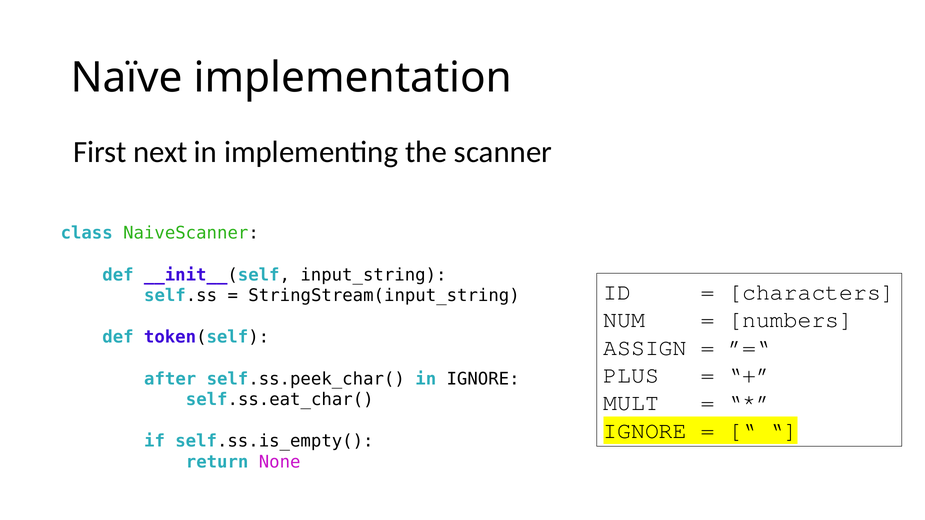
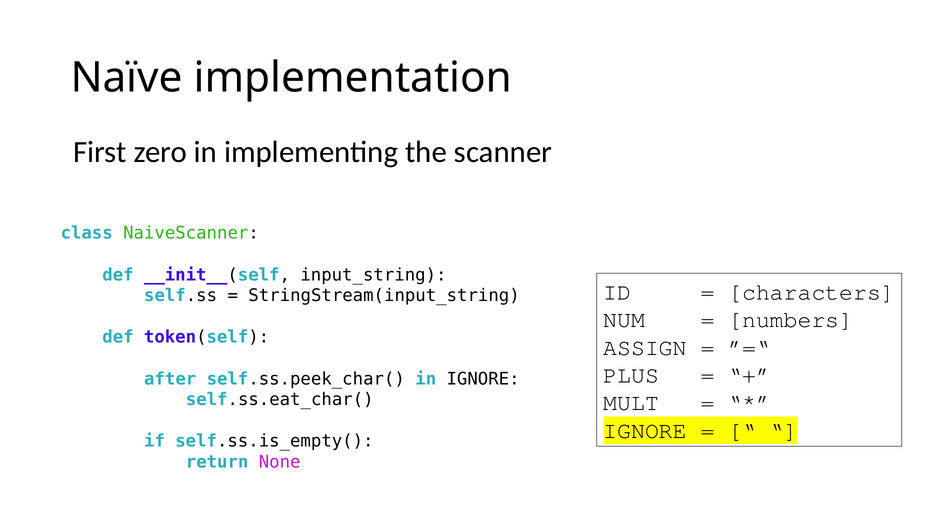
next: next -> zero
